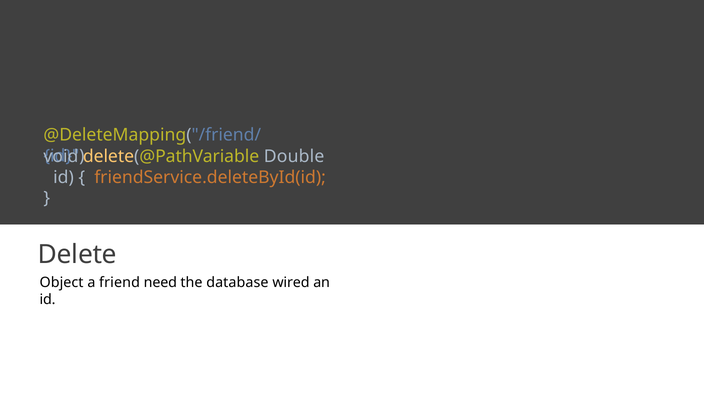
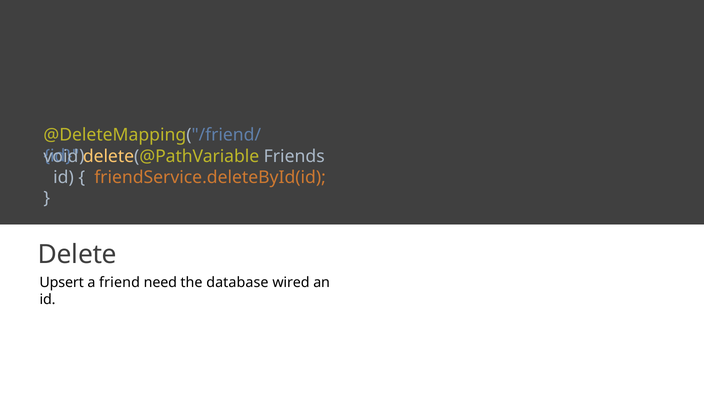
Double: Double -> Friends
Object: Object -> Upsert
